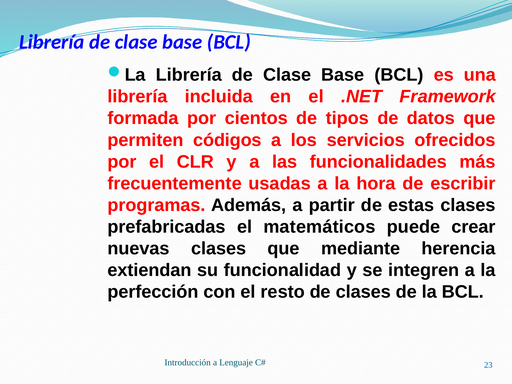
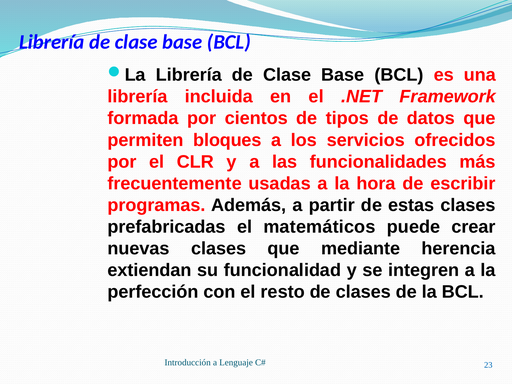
códigos: códigos -> bloques
